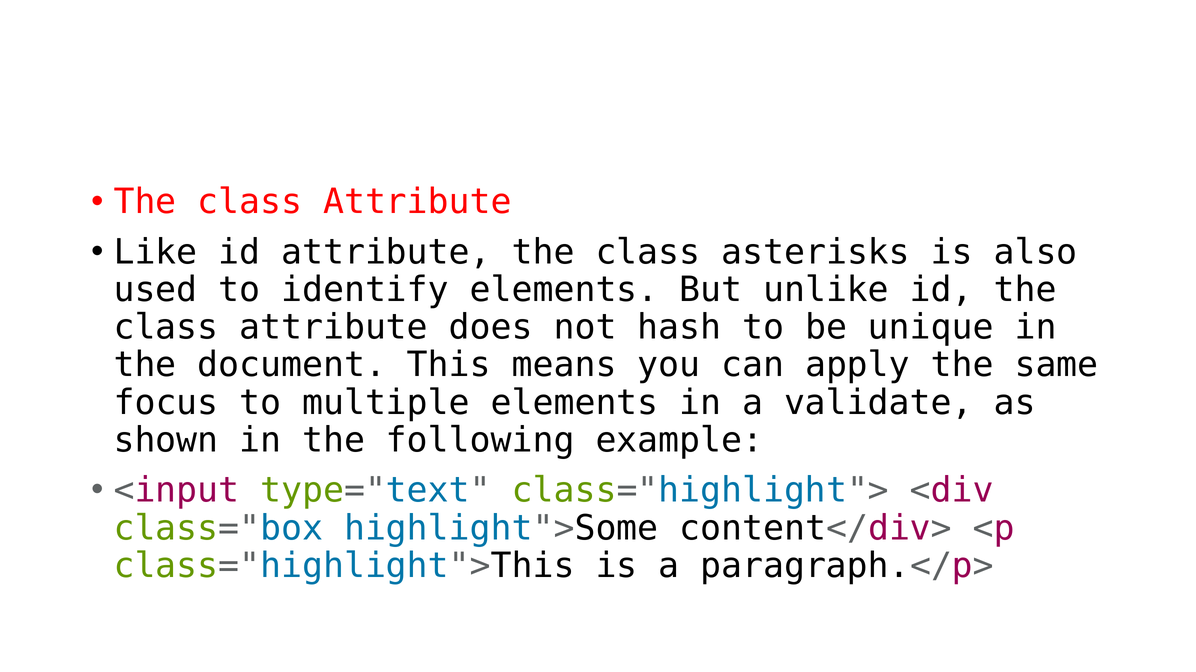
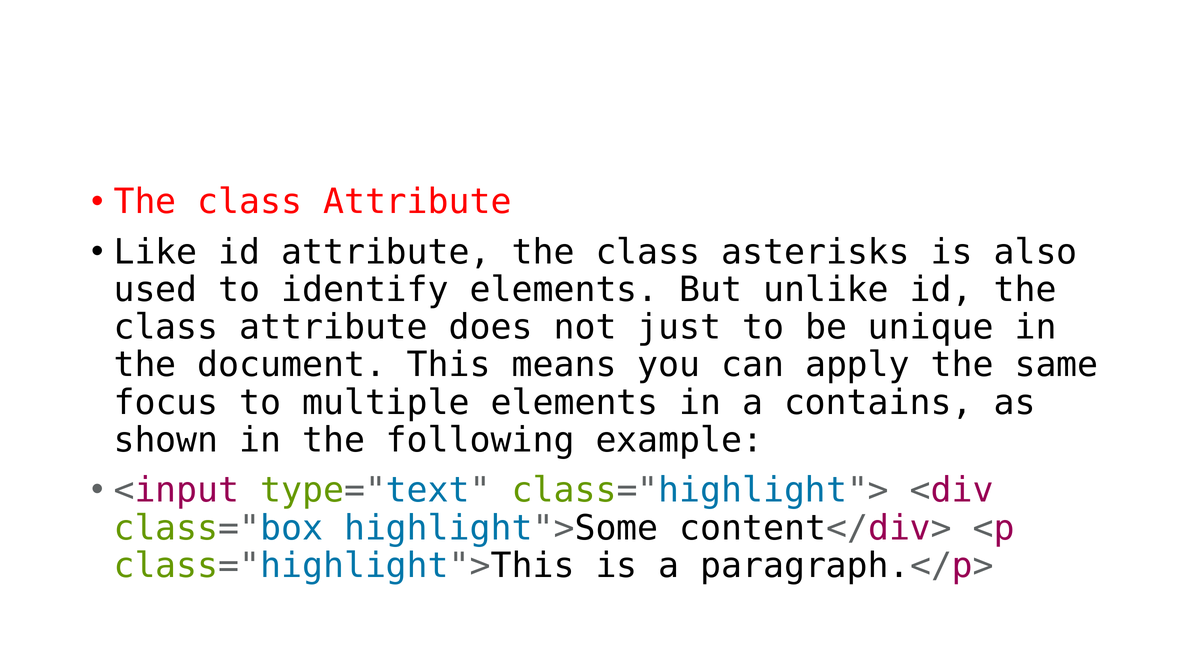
hash: hash -> just
validate: validate -> contains
